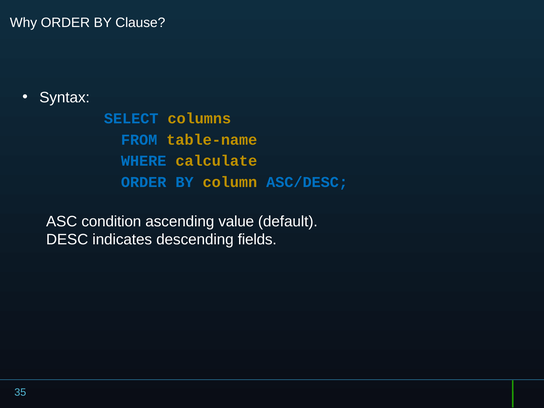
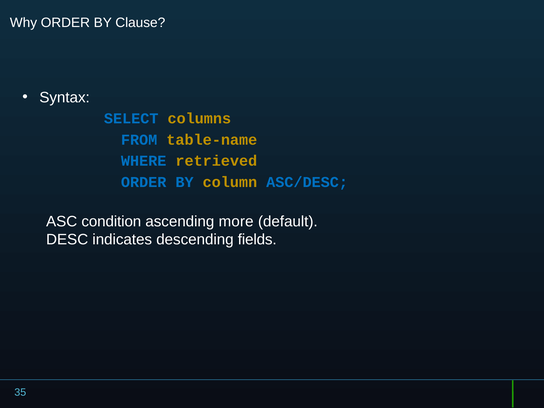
calculate: calculate -> retrieved
value: value -> more
